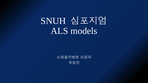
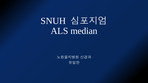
models: models -> median
